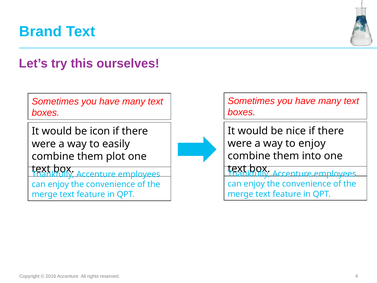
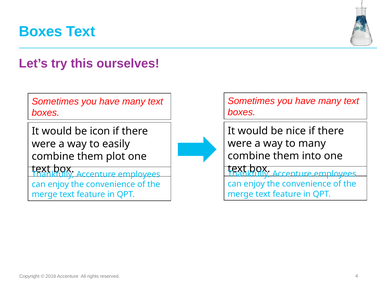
Brand at (40, 32): Brand -> Boxes
to enjoy: enjoy -> many
